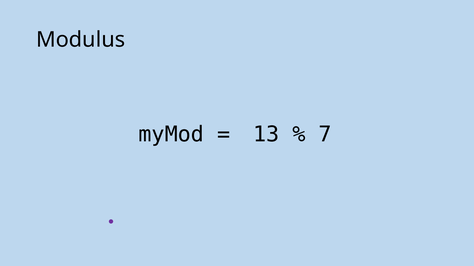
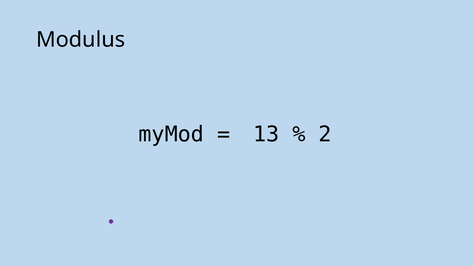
7: 7 -> 2
